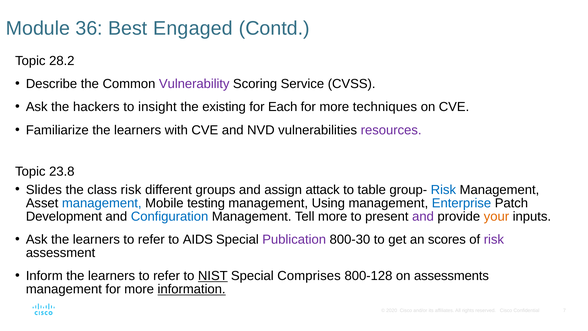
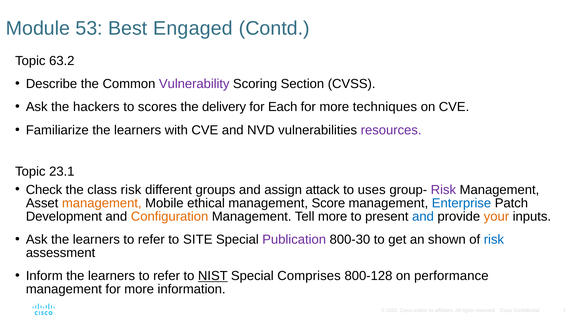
36: 36 -> 53
28.2: 28.2 -> 63.2
Service: Service -> Section
insight: insight -> scores
existing: existing -> delivery
23.8: 23.8 -> 23.1
Slides: Slides -> Check
table: table -> uses
Risk at (443, 190) colour: blue -> purple
management at (102, 203) colour: blue -> orange
testing: testing -> ethical
Using: Using -> Score
Configuration colour: blue -> orange
and at (423, 216) colour: purple -> blue
AIDS: AIDS -> SITE
scores: scores -> shown
risk at (494, 239) colour: purple -> blue
assessments: assessments -> performance
information underline: present -> none
